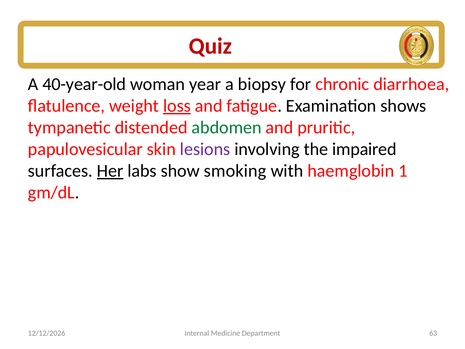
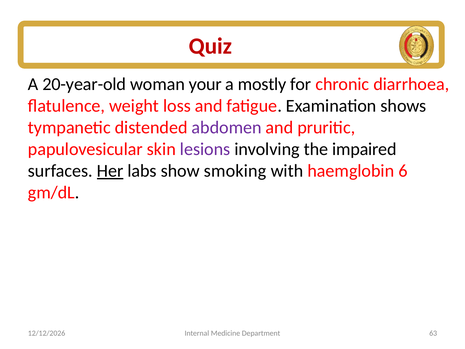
40-year-old: 40-year-old -> 20-year-old
year: year -> your
biopsy: biopsy -> mostly
loss underline: present -> none
abdomen colour: green -> purple
1: 1 -> 6
